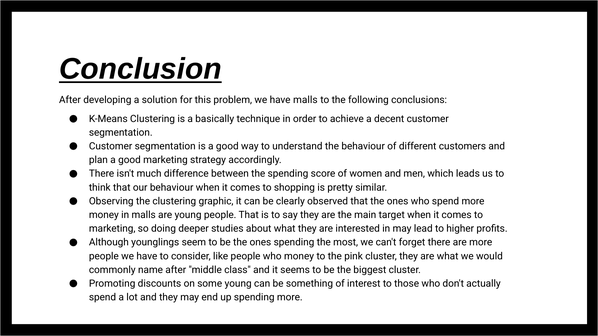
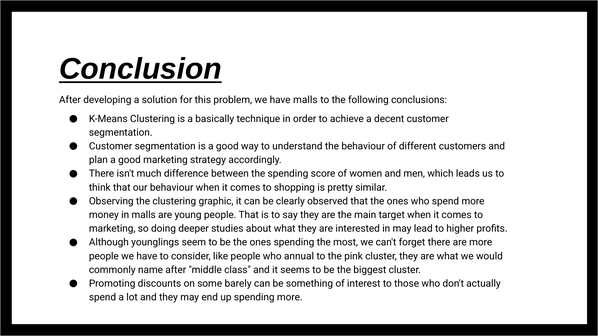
who money: money -> annual
some young: young -> barely
